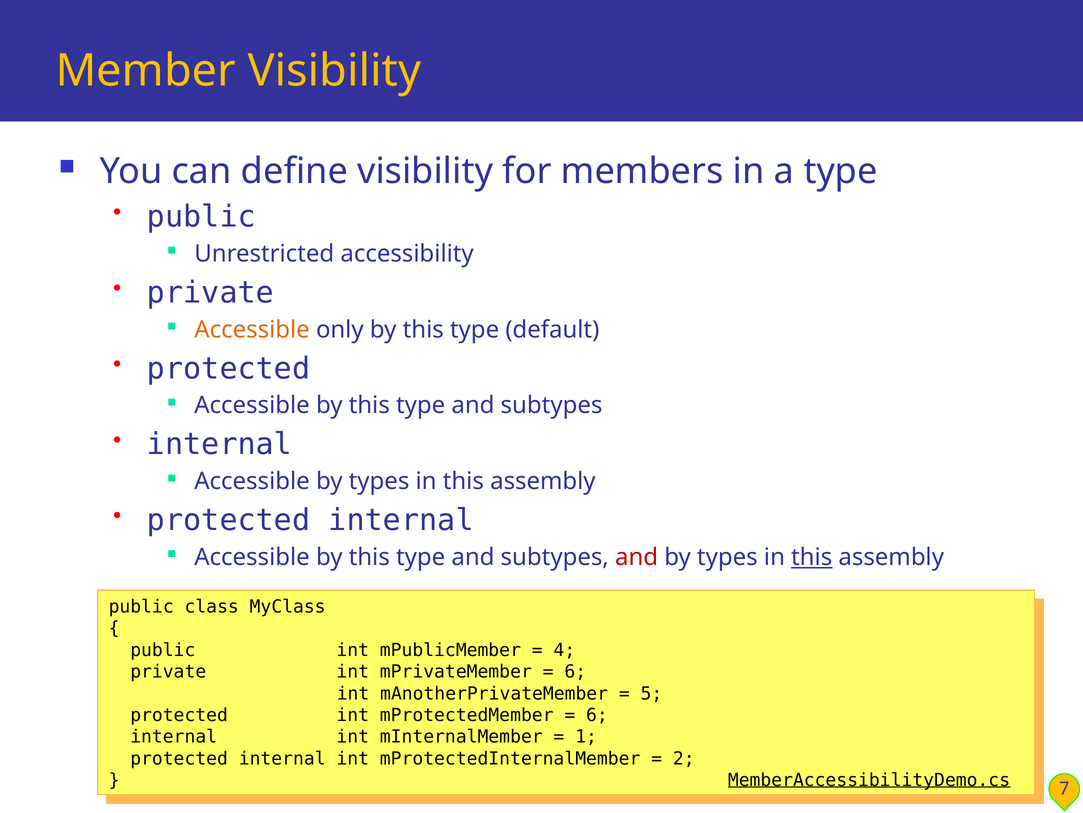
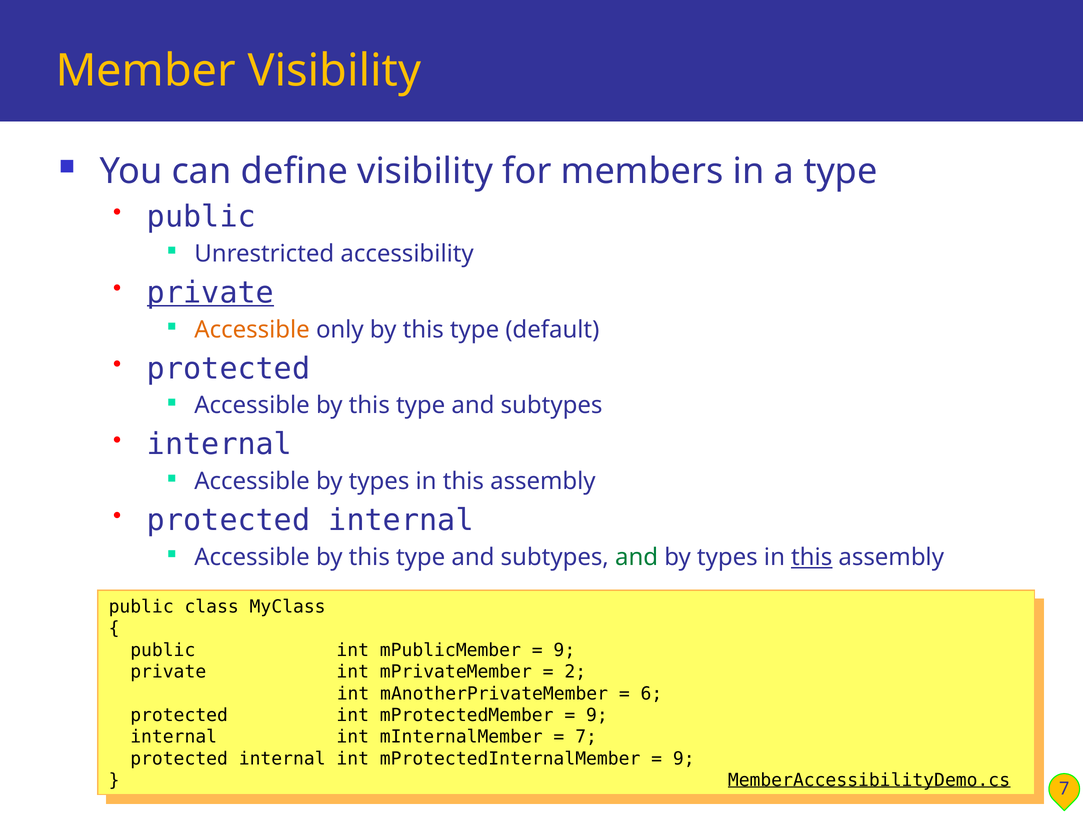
private at (210, 292) underline: none -> present
and at (637, 557) colour: red -> green
4 at (564, 650): 4 -> 9
6 at (575, 671): 6 -> 2
5: 5 -> 6
6 at (597, 715): 6 -> 9
1 at (586, 736): 1 -> 7
2 at (684, 758): 2 -> 9
